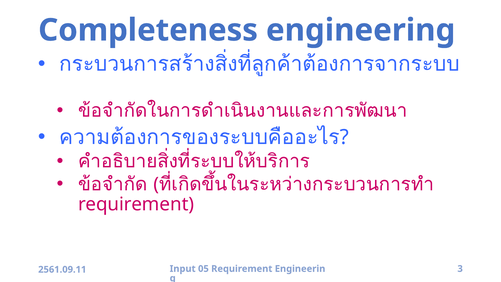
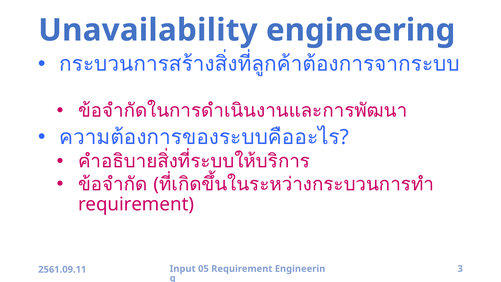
Completeness: Completeness -> Unavailability
